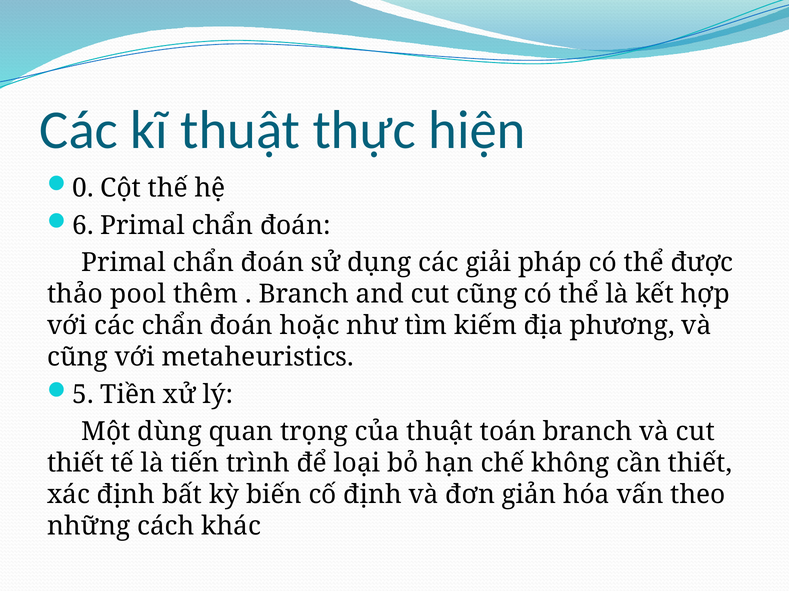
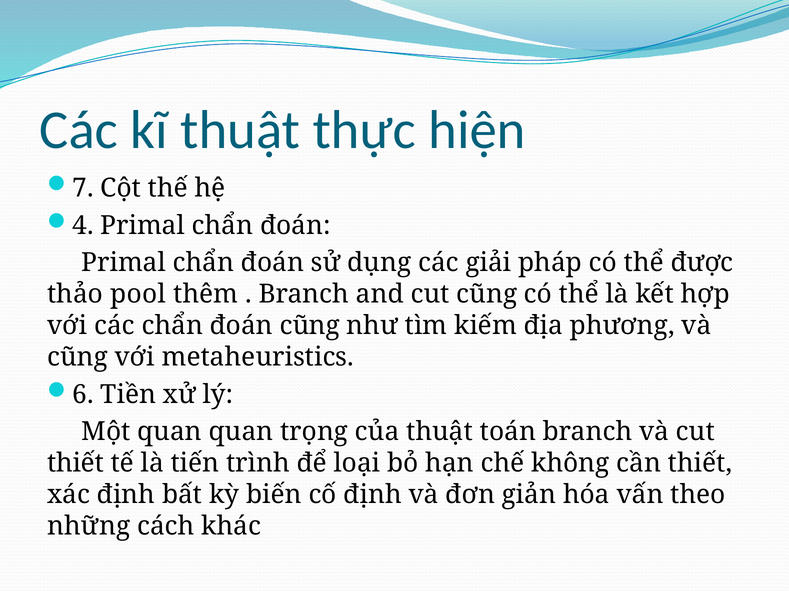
0: 0 -> 7
6: 6 -> 4
đoán hoặc: hoặc -> cũng
5: 5 -> 6
Một dùng: dùng -> quan
